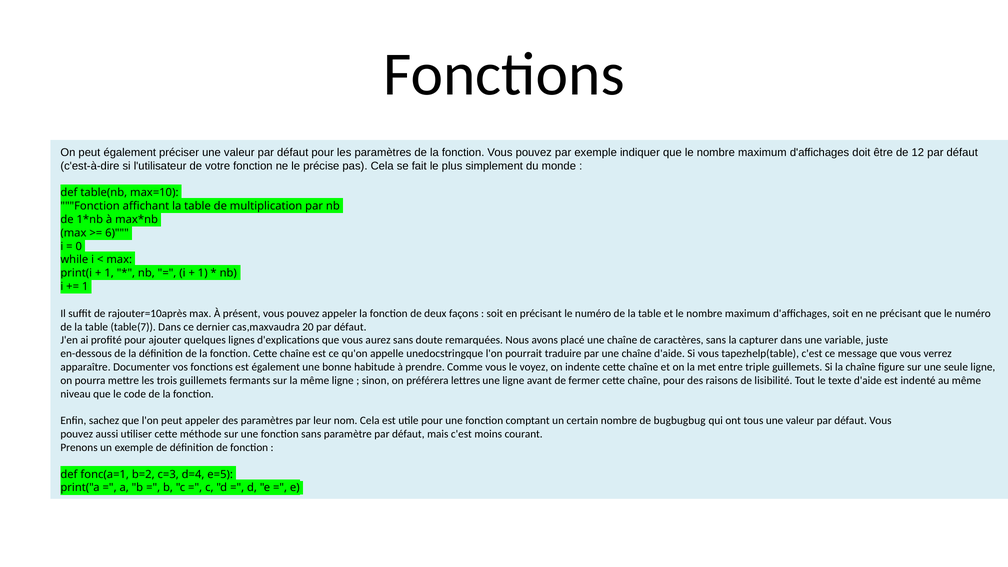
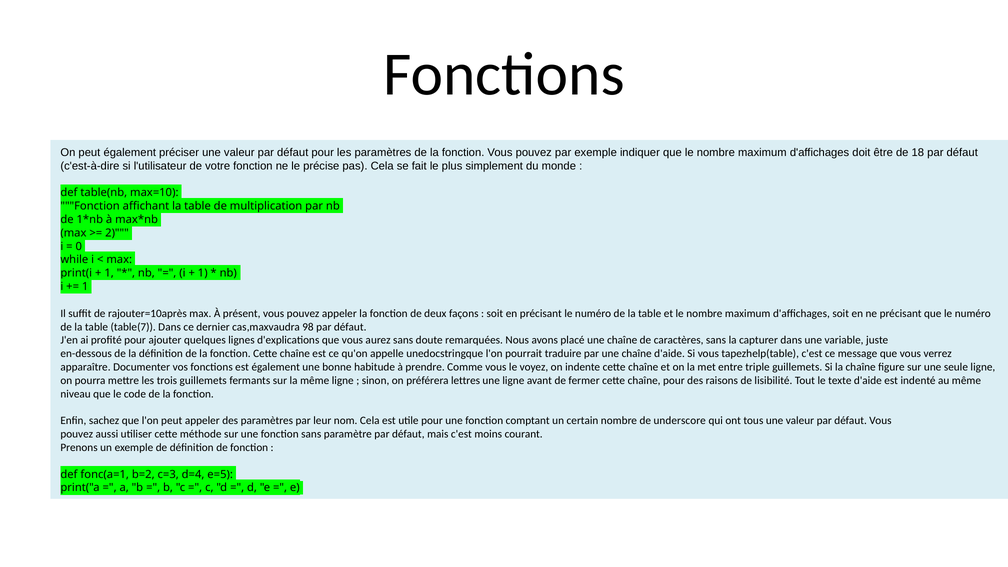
12: 12 -> 18
6: 6 -> 2
20: 20 -> 98
bugbugbug: bugbugbug -> underscore
